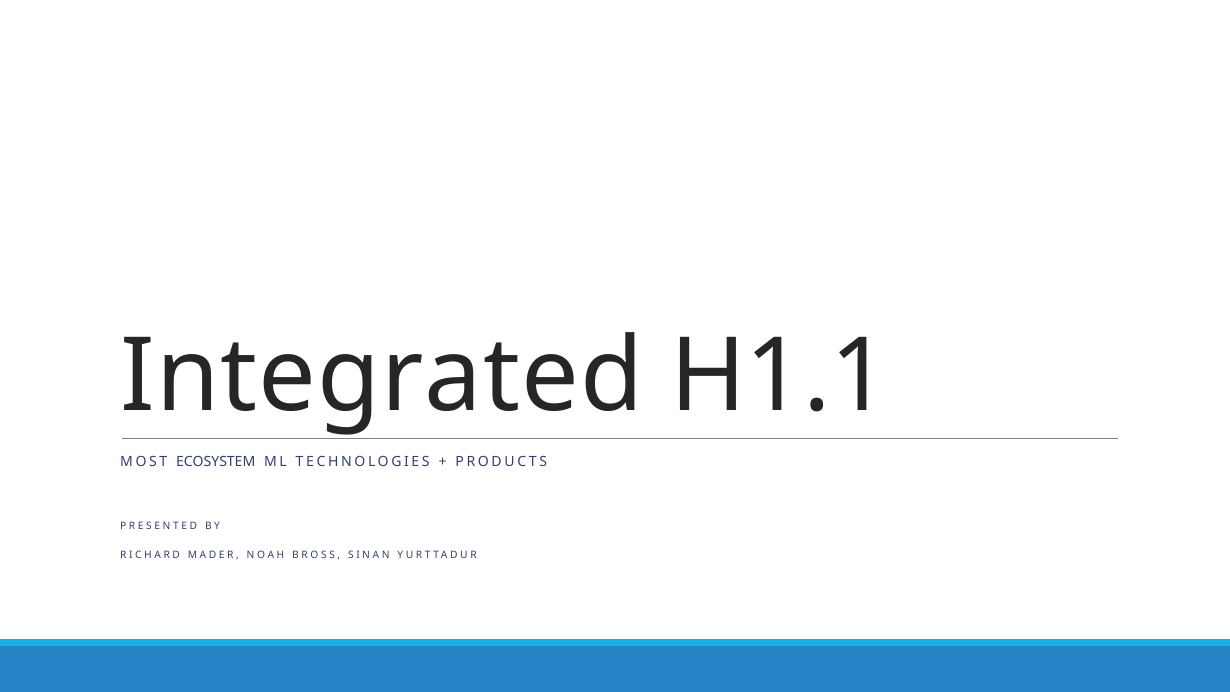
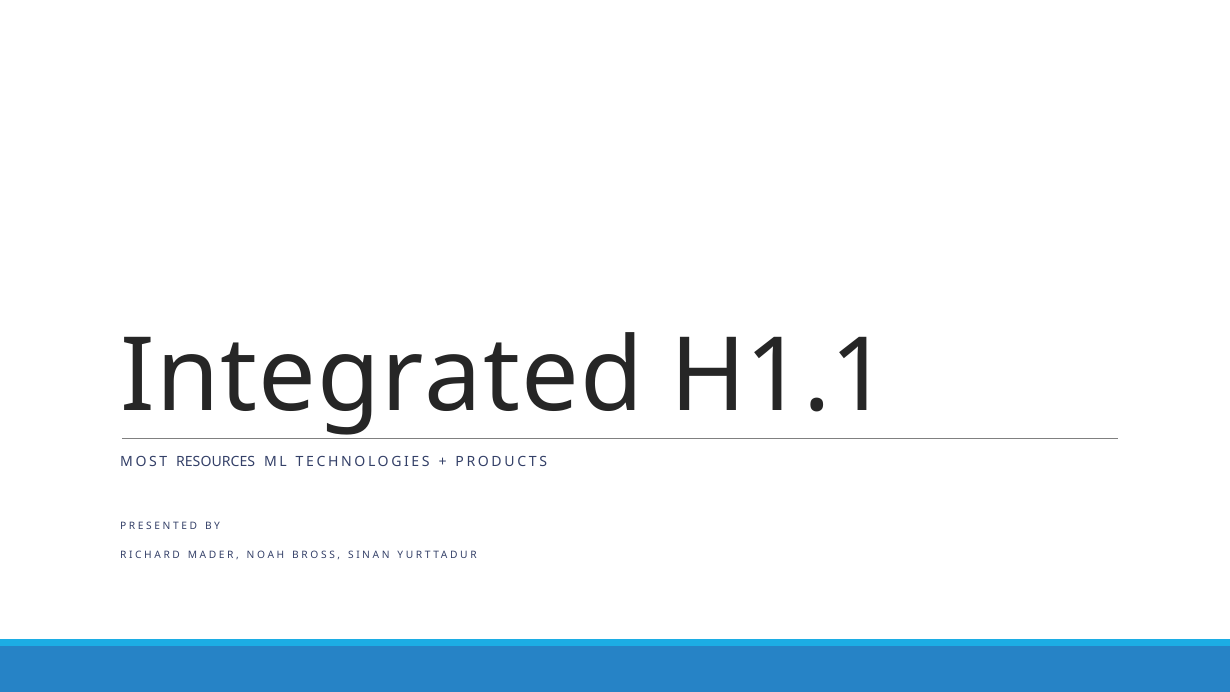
ECOSYSTEM: ECOSYSTEM -> RESOURCES
